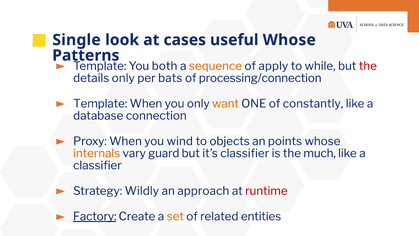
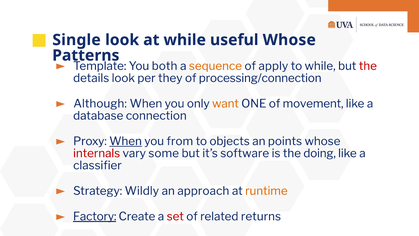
at cases: cases -> while
details only: only -> look
bats: bats -> they
Template at (100, 104): Template -> Although
constantly: constantly -> movement
When at (126, 141) underline: none -> present
wind: wind -> from
internals colour: orange -> red
guard: guard -> some
it’s classifier: classifier -> software
much: much -> doing
runtime colour: red -> orange
set colour: orange -> red
entities: entities -> returns
